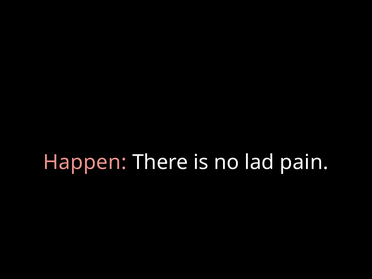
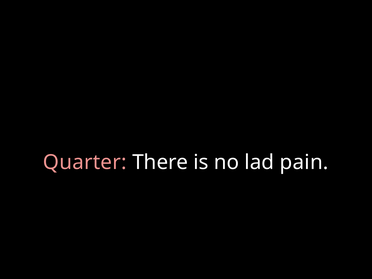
Happen: Happen -> Quarter
